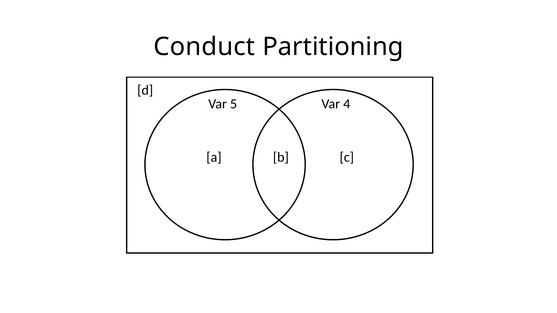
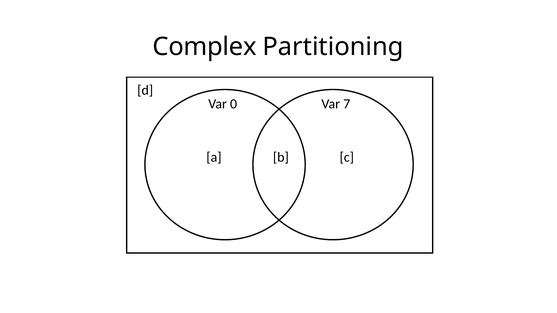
Conduct: Conduct -> Complex
5: 5 -> 0
4: 4 -> 7
